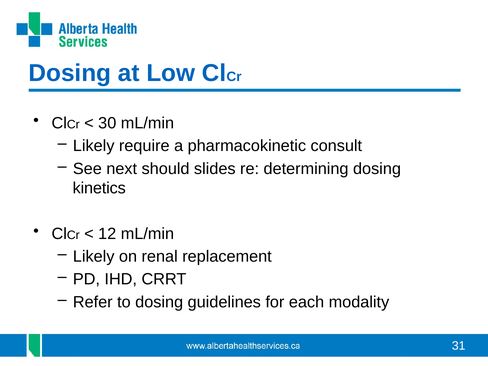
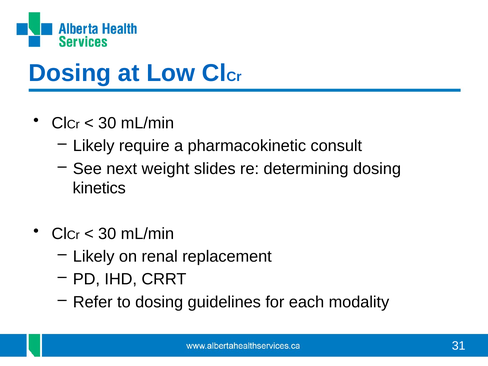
should: should -> weight
12 at (107, 234): 12 -> 30
